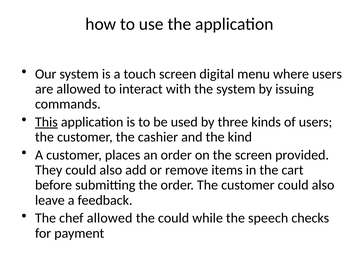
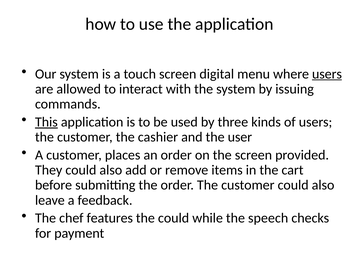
users at (327, 74) underline: none -> present
kind: kind -> user
chef allowed: allowed -> features
